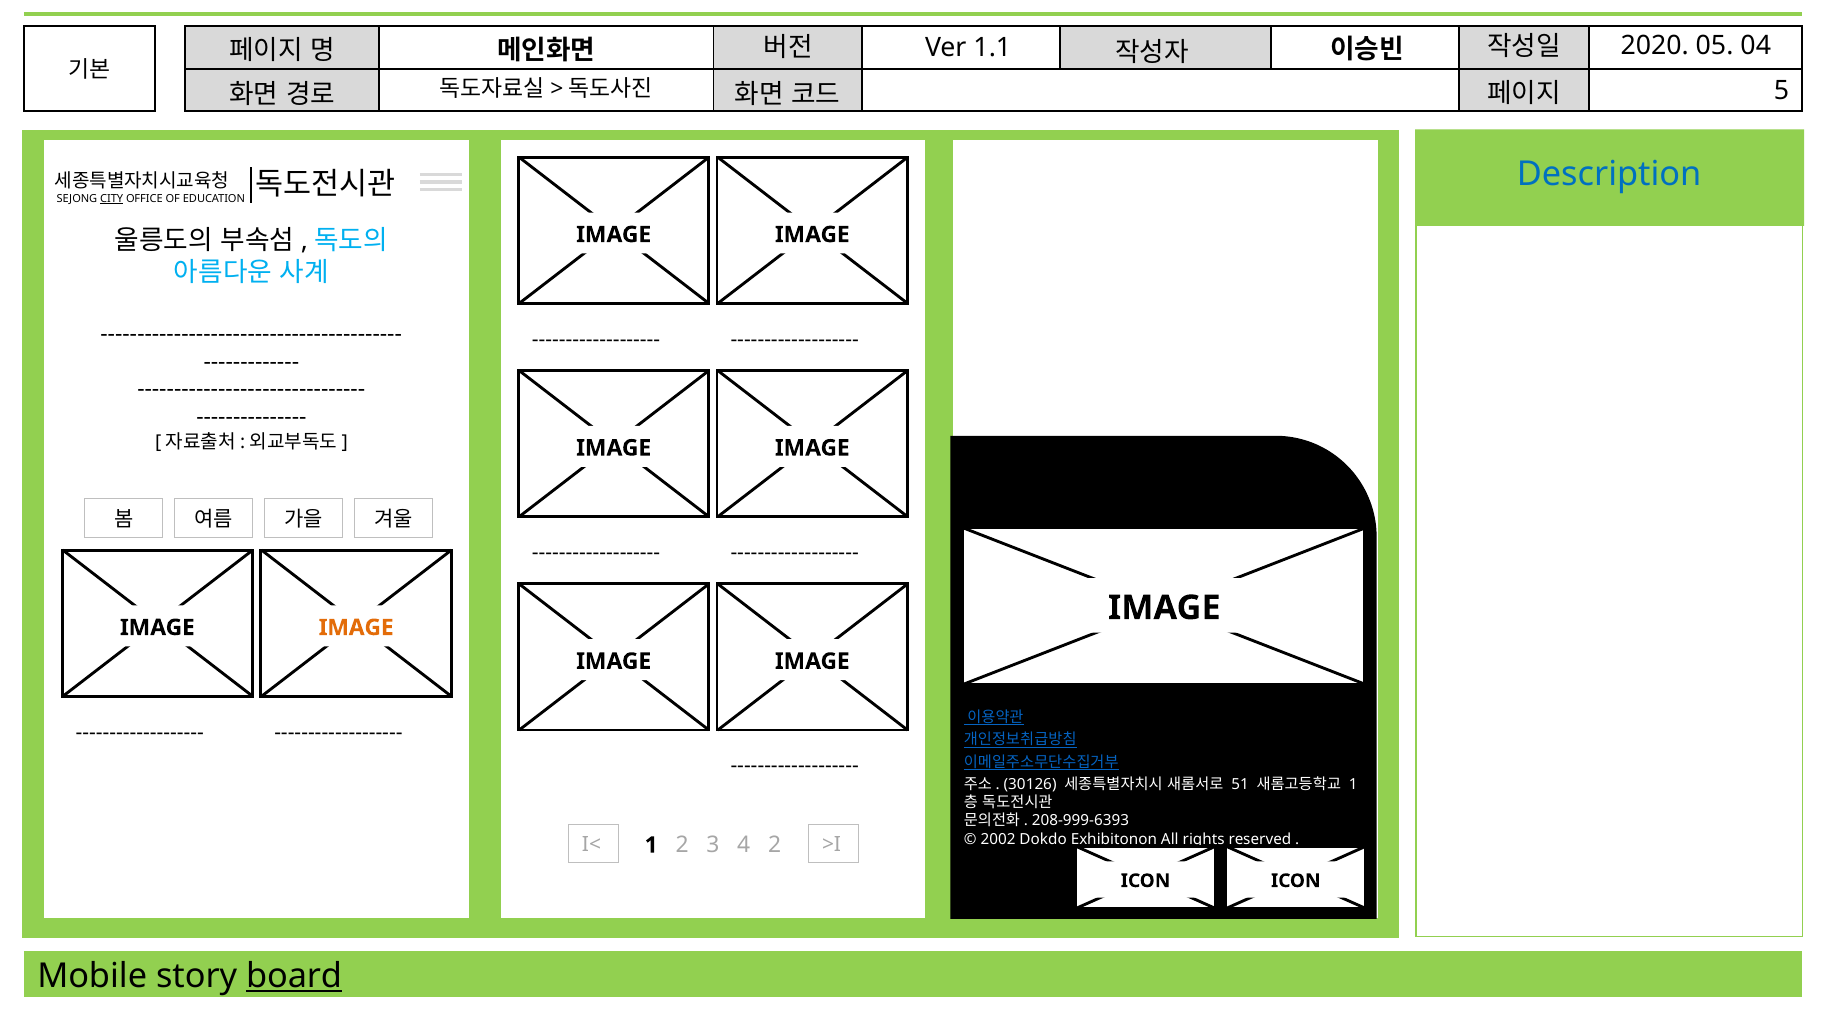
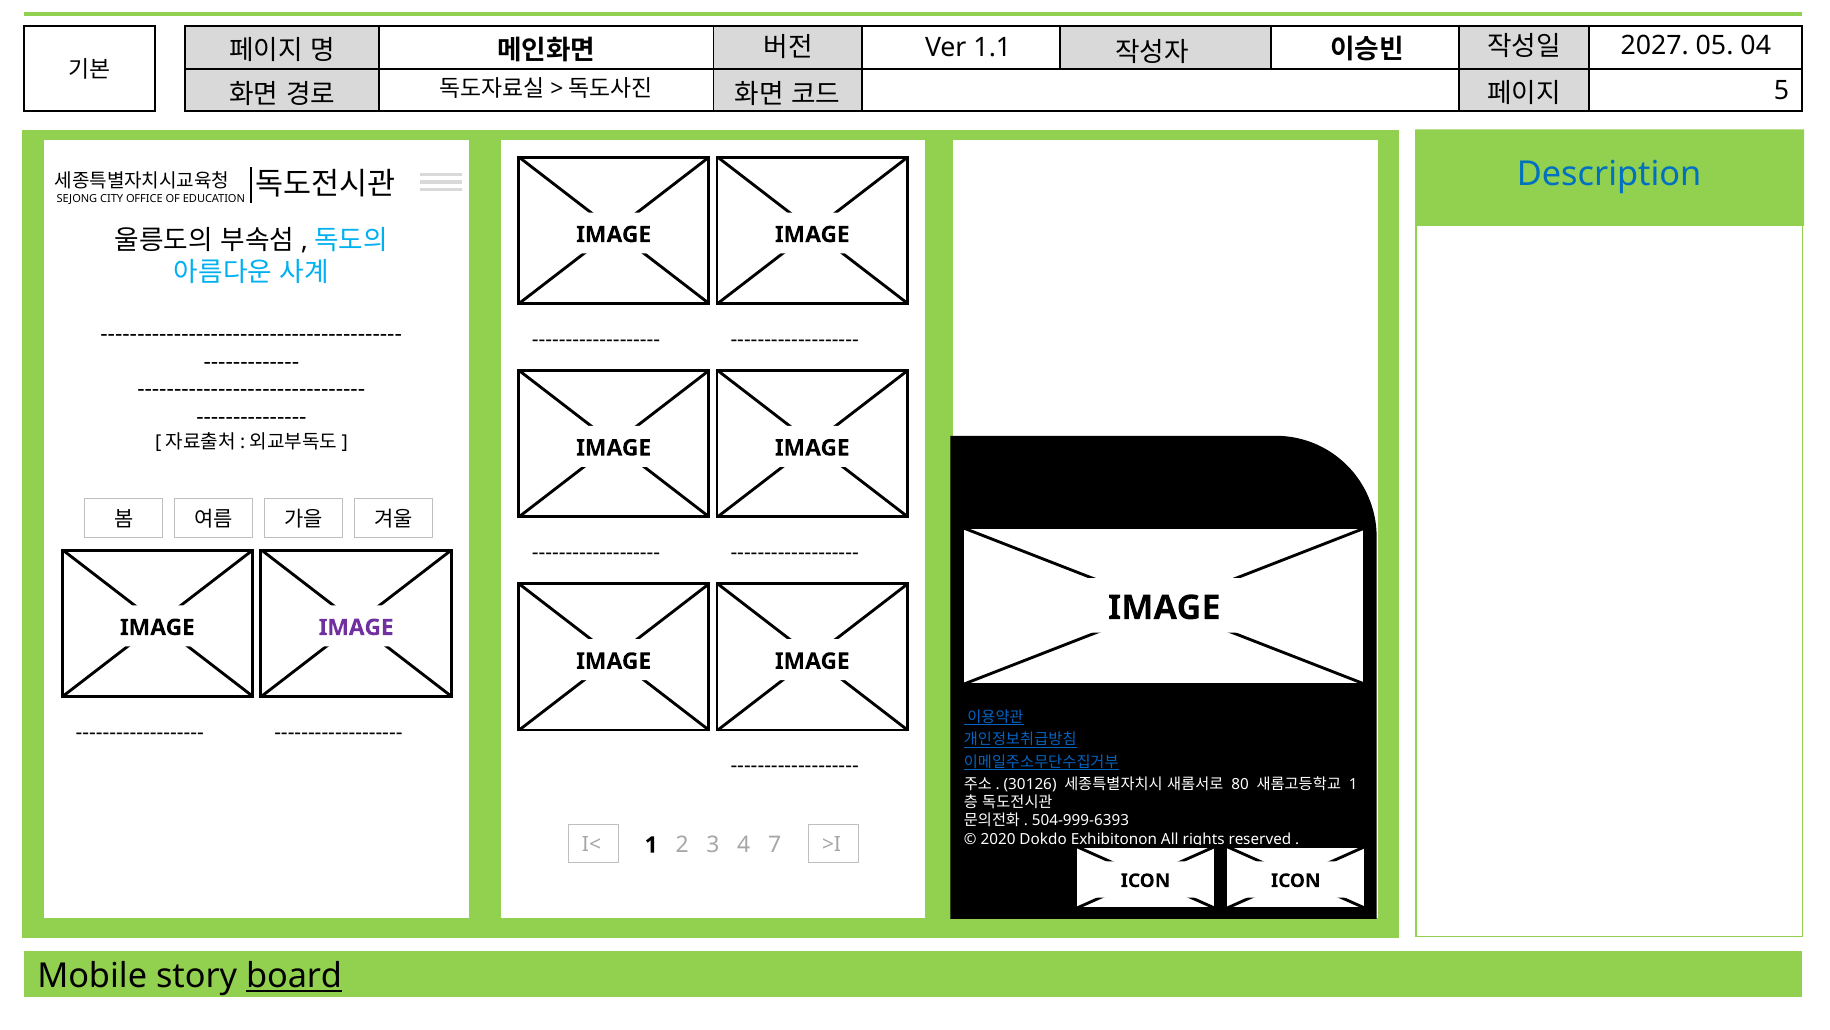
2020: 2020 -> 2027
CITY underline: present -> none
IMAGE at (356, 627) colour: orange -> purple
51: 51 -> 80
208-999-6393: 208-999-6393 -> 504-999-6393
2002: 2002 -> 2020
4 2: 2 -> 7
